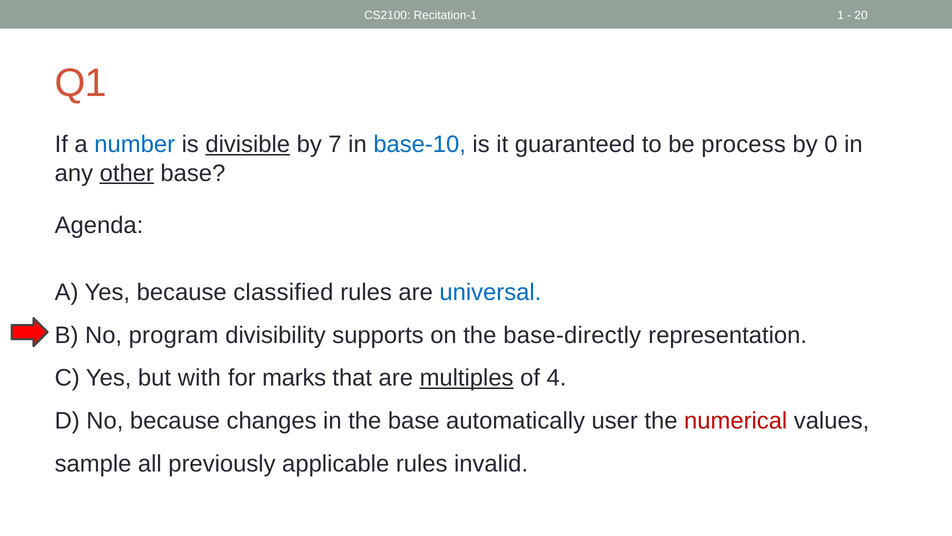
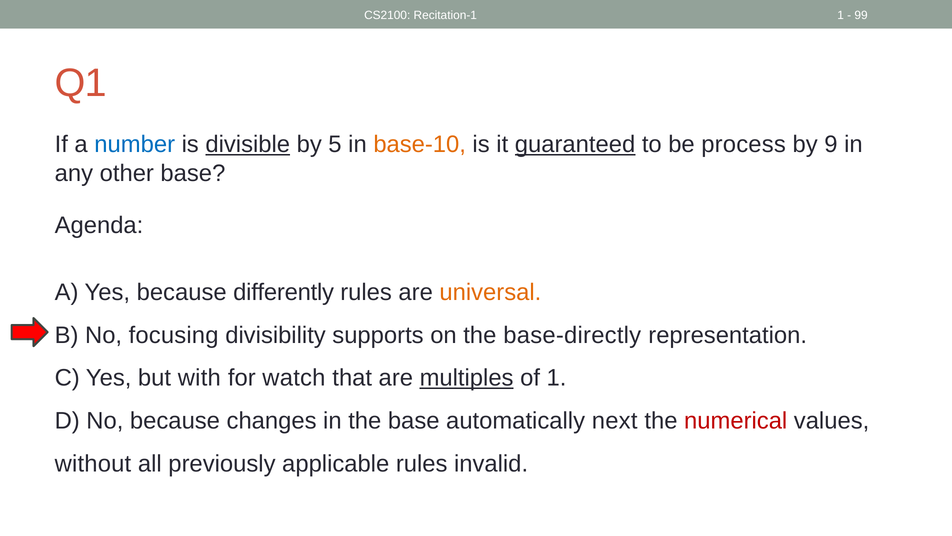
20: 20 -> 99
7: 7 -> 5
base-10 colour: blue -> orange
guaranteed underline: none -> present
0: 0 -> 9
other underline: present -> none
classified: classified -> differently
universal colour: blue -> orange
program: program -> focusing
marks: marks -> watch
of 4: 4 -> 1
user: user -> next
sample: sample -> without
